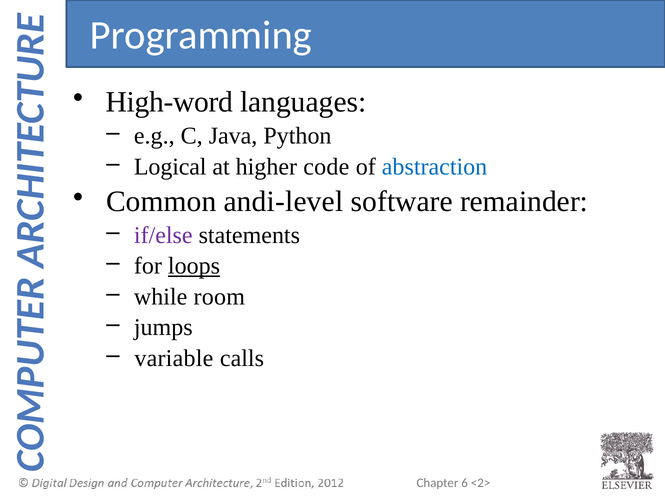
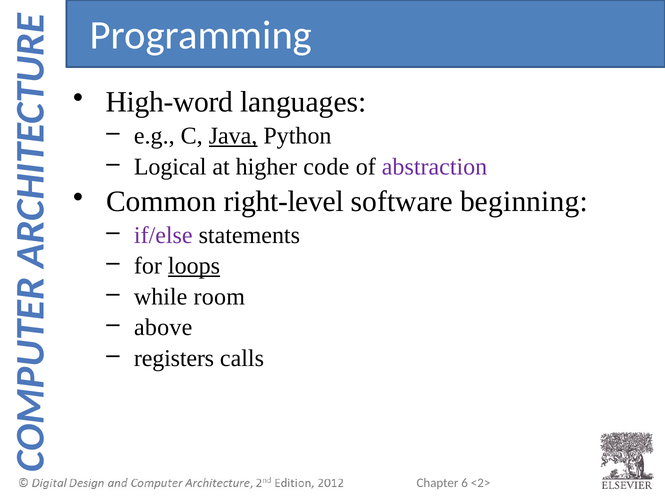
Java underline: none -> present
abstraction colour: blue -> purple
andi-level: andi-level -> right-level
remainder: remainder -> beginning
jumps: jumps -> above
variable: variable -> registers
